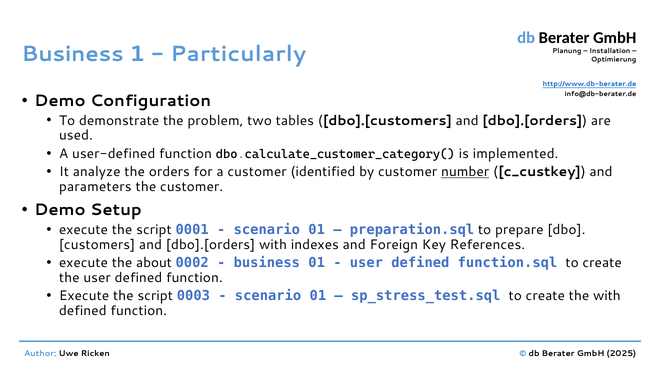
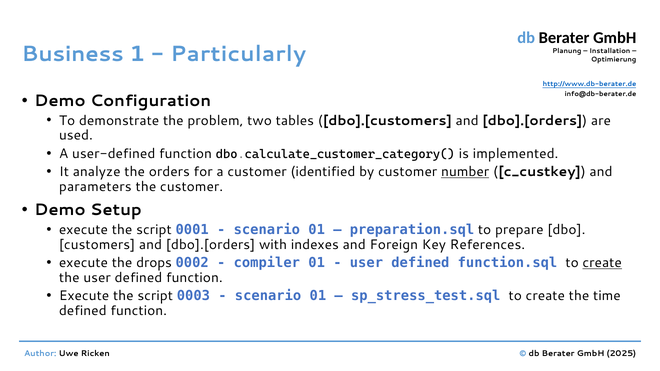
about: about -> drops
business at (267, 263): business -> compiler
create at (602, 263) underline: none -> present
the with: with -> time
